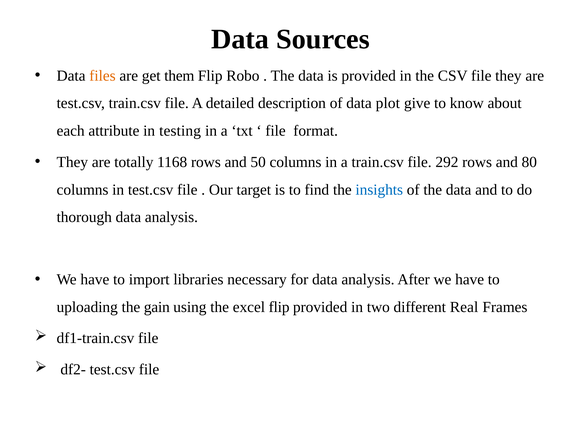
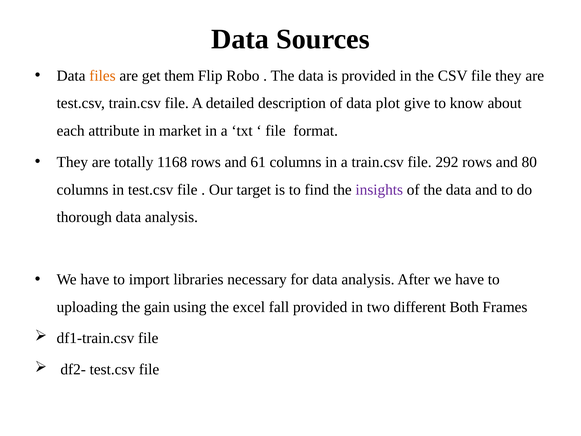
testing: testing -> market
50: 50 -> 61
insights colour: blue -> purple
excel flip: flip -> fall
Real: Real -> Both
